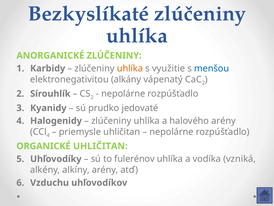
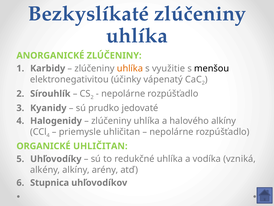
menšou colour: blue -> black
alkány: alkány -> účinky
halového arény: arény -> alkíny
fulerénov: fulerénov -> redukčné
Vzduchu: Vzduchu -> Stupnica
